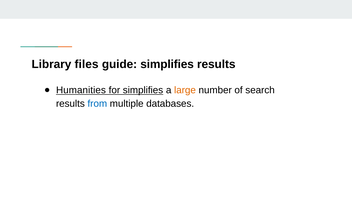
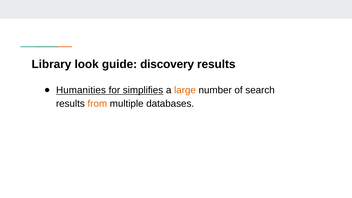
files: files -> look
guide simplifies: simplifies -> discovery
from colour: blue -> orange
